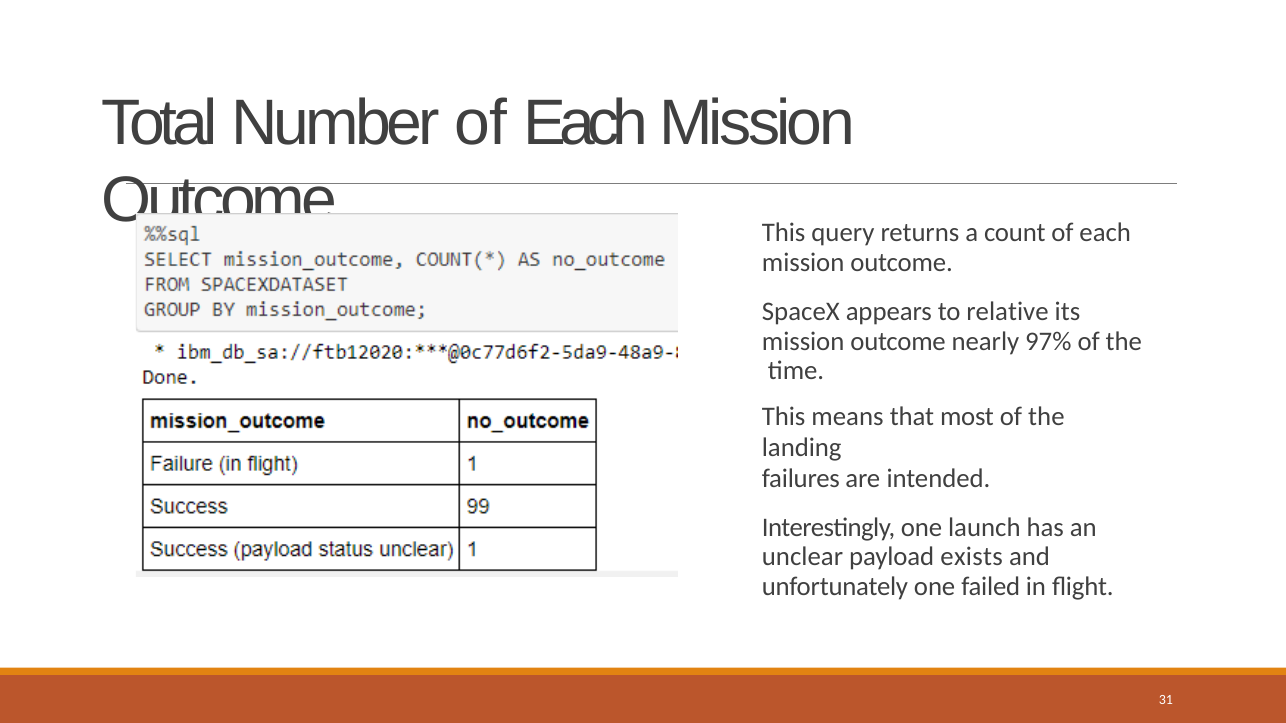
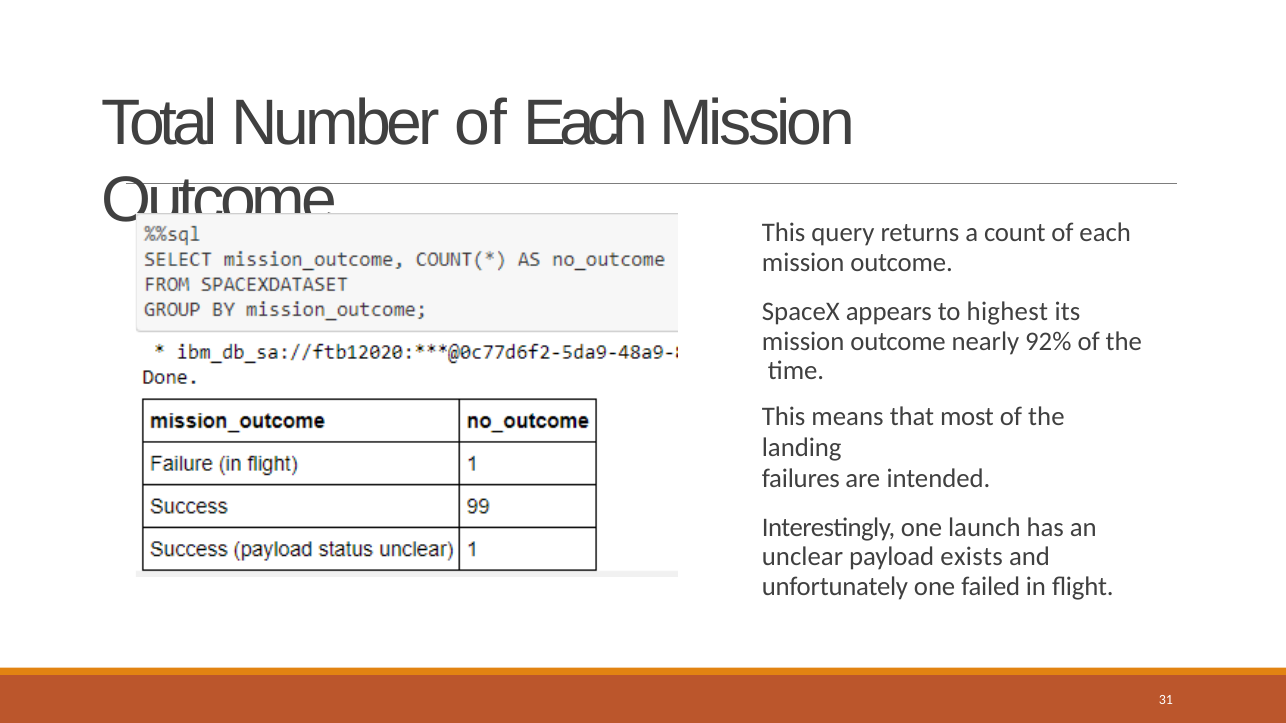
relative: relative -> highest
97%: 97% -> 92%
